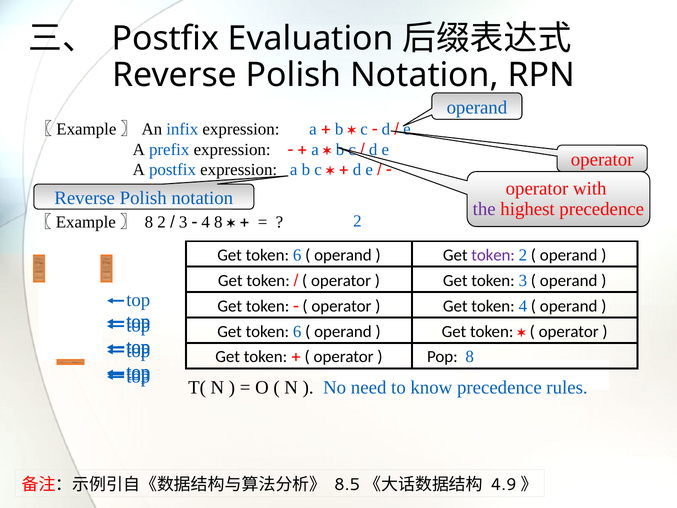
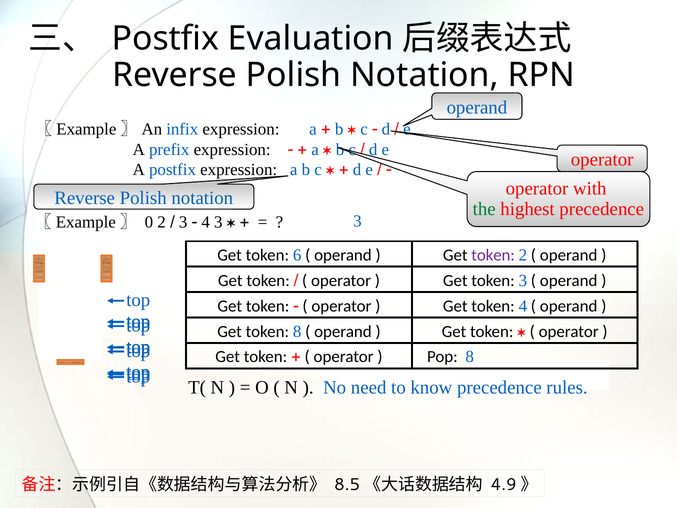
the colour: purple -> green
〖Example〗 8: 8 -> 0
4 8: 8 -> 3
2 at (357, 221): 2 -> 3
6 at (297, 331): 6 -> 8
